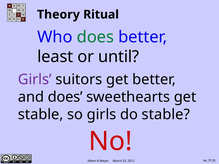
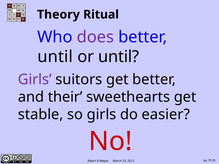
does at (95, 37) colour: green -> purple
least at (55, 57): least -> until
and does: does -> their
do stable: stable -> easier
